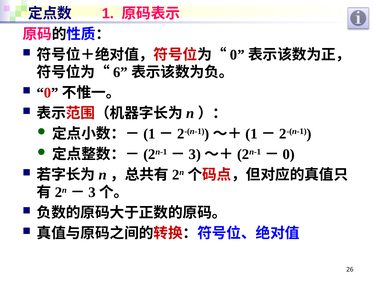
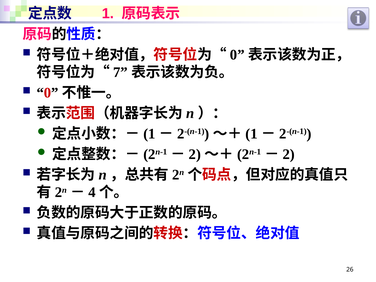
6: 6 -> 7
3 at (195, 154): 3 -> 2
0 at (289, 154): 0 -> 2
3 at (92, 192): 3 -> 4
